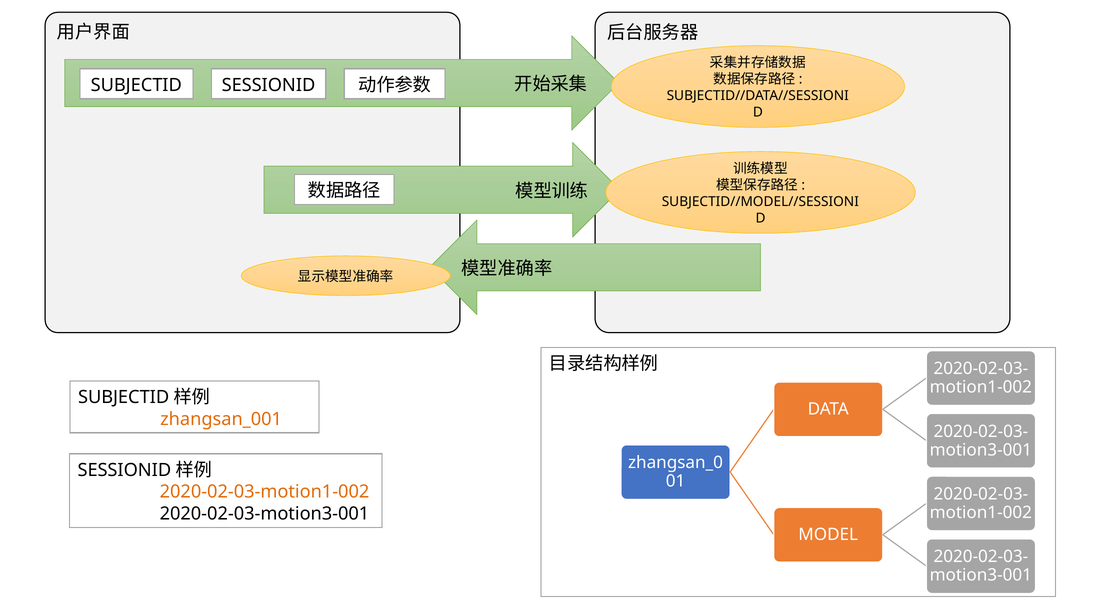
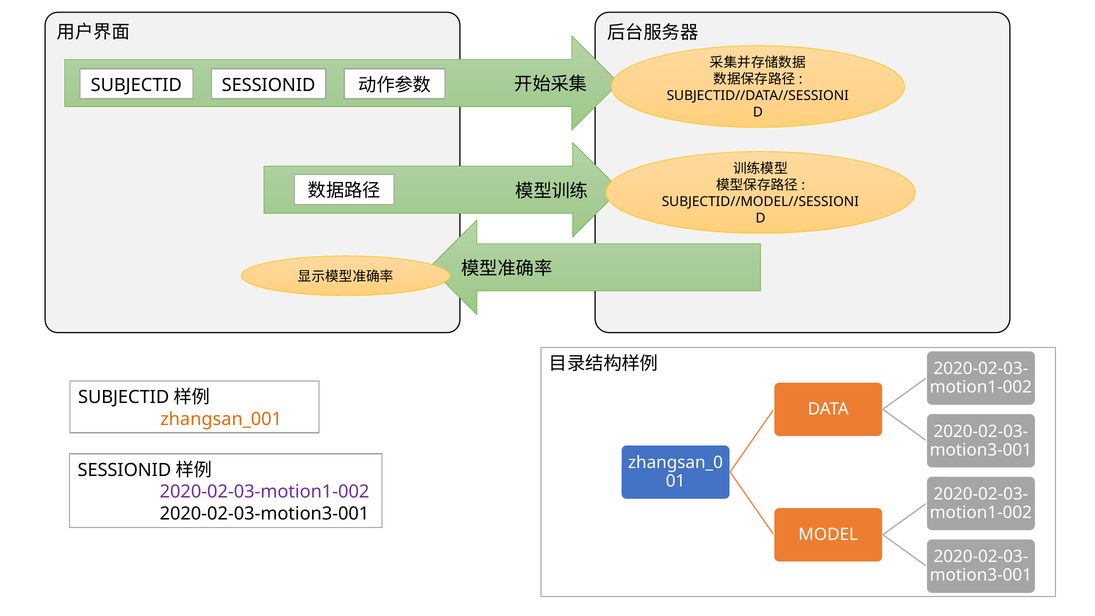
2020-02-03-motion1-002 colour: orange -> purple
